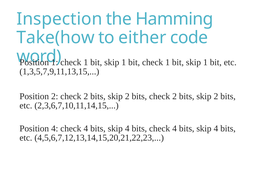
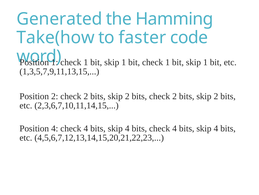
Inspection: Inspection -> Generated
either: either -> faster
